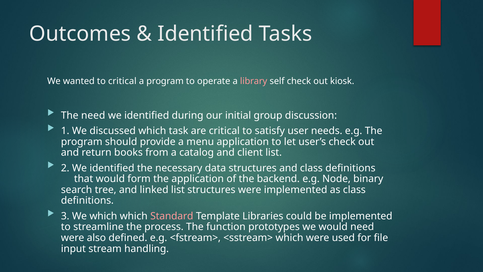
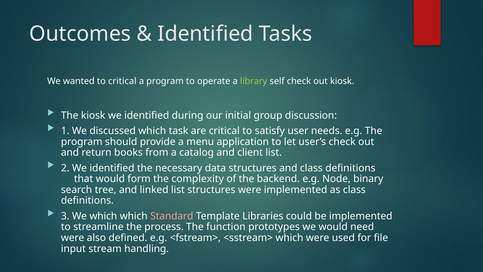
library colour: pink -> light green
The need: need -> kiosk
the application: application -> complexity
